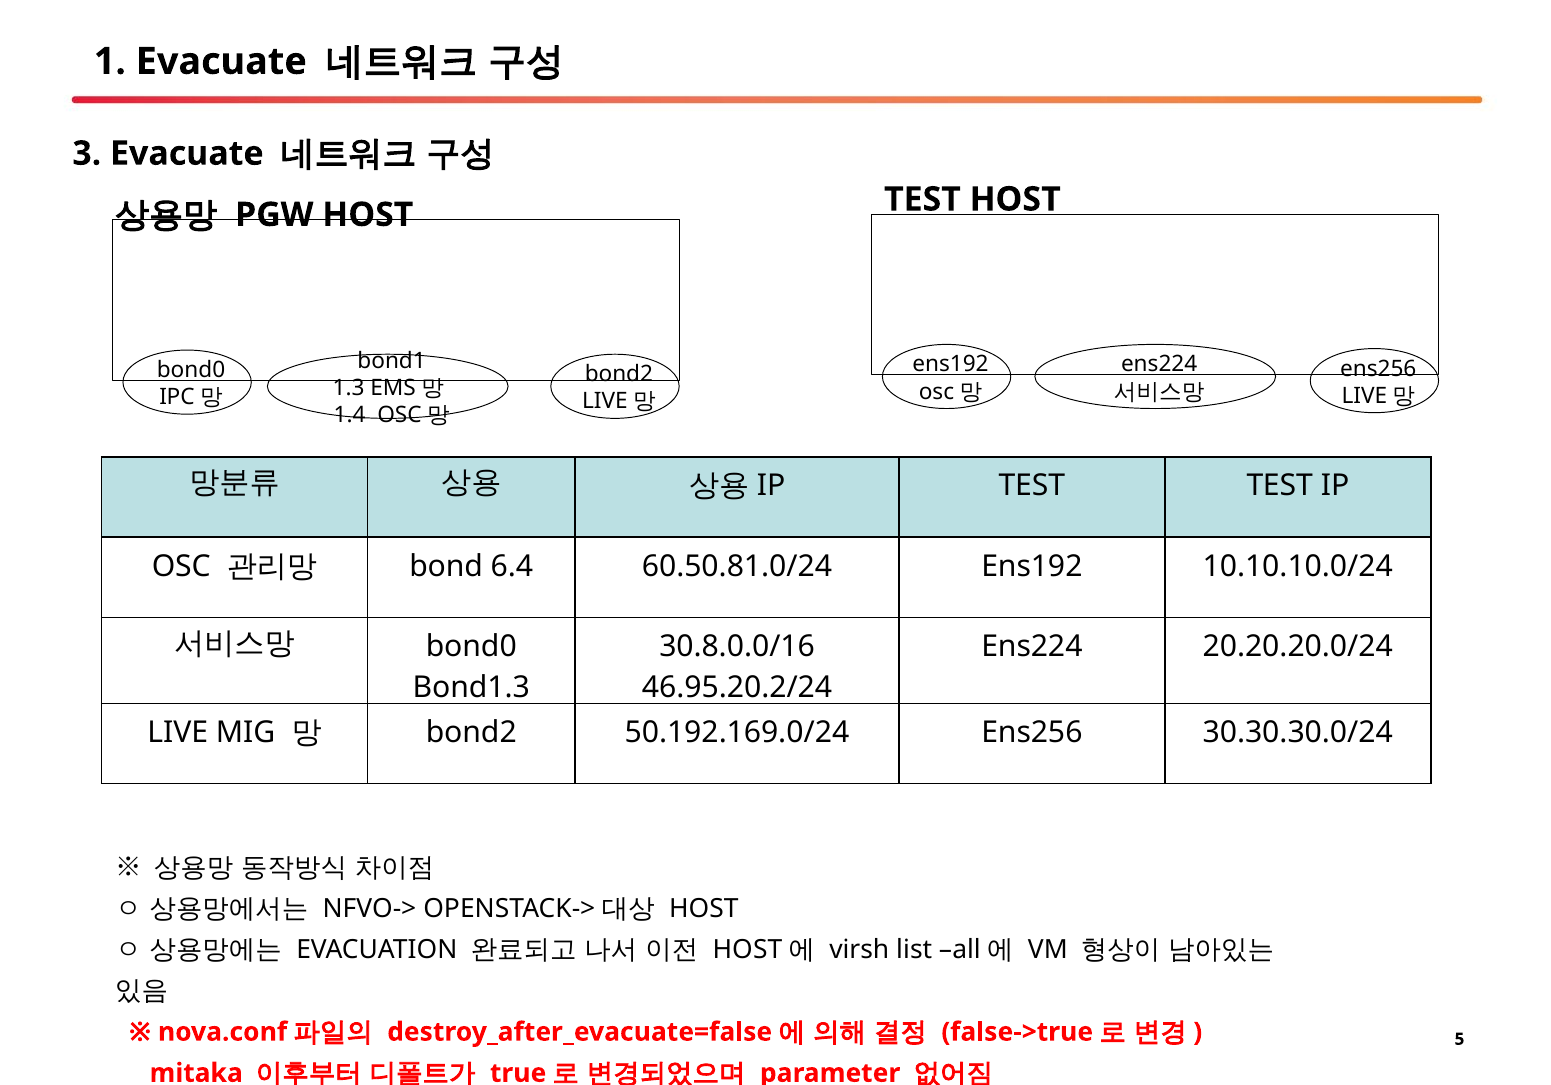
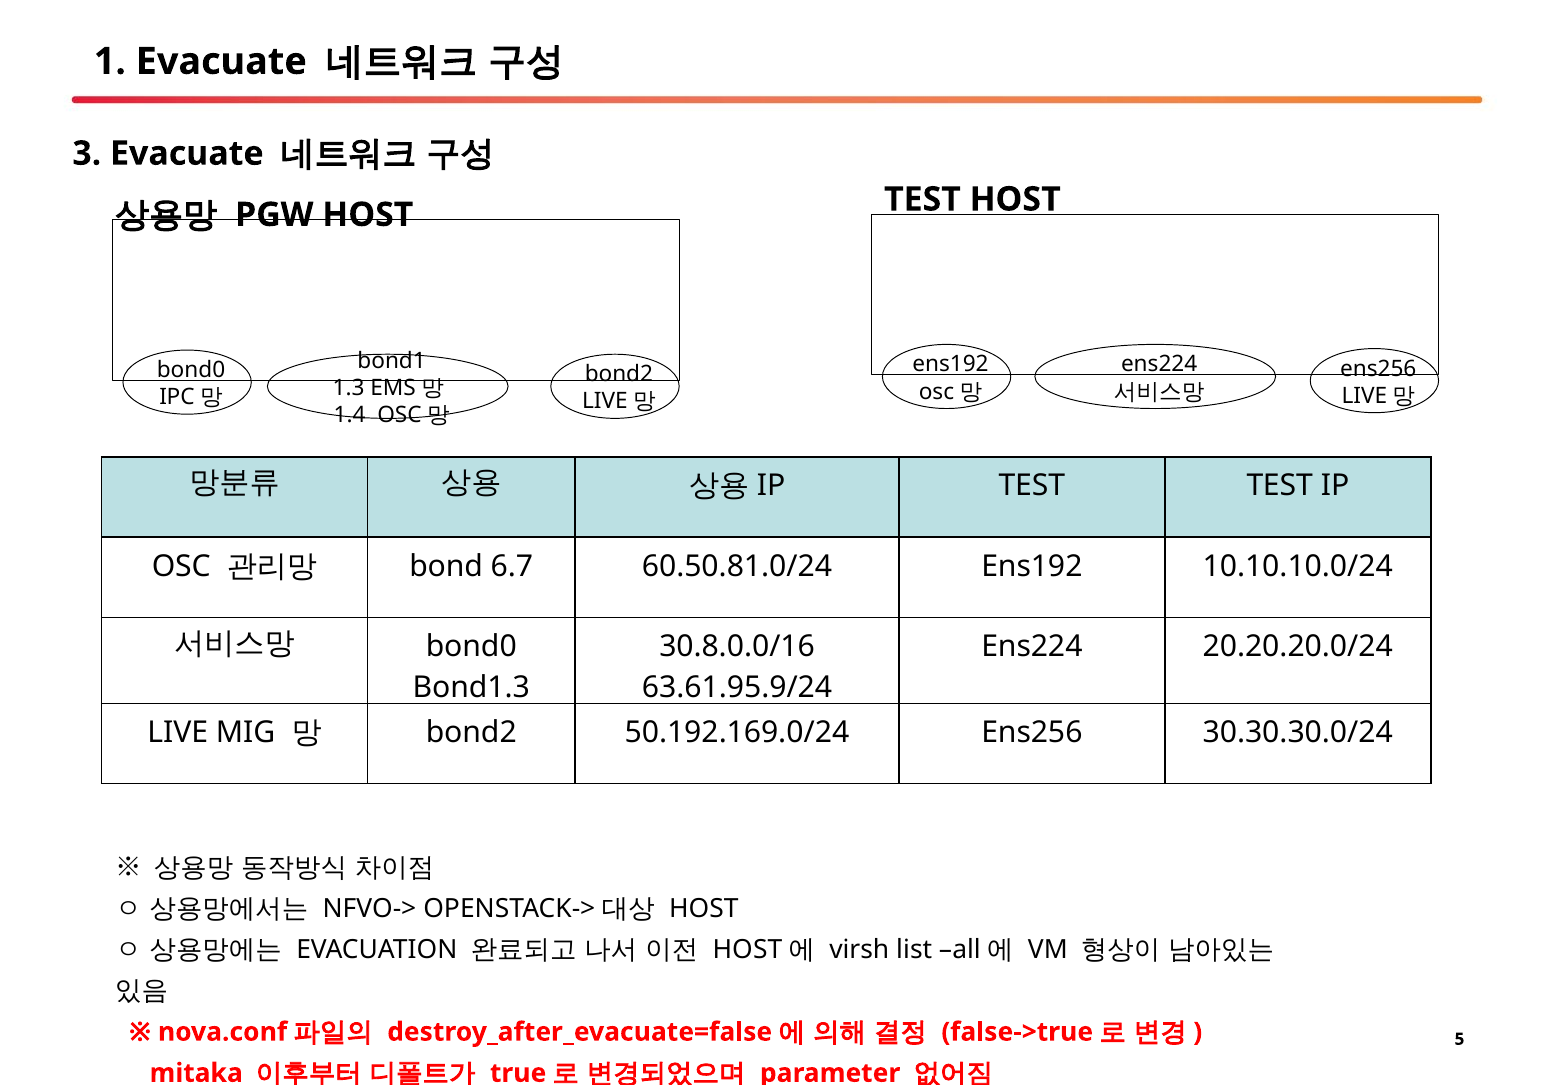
6.4: 6.4 -> 6.7
46.95.20.2/24: 46.95.20.2/24 -> 63.61.95.9/24
